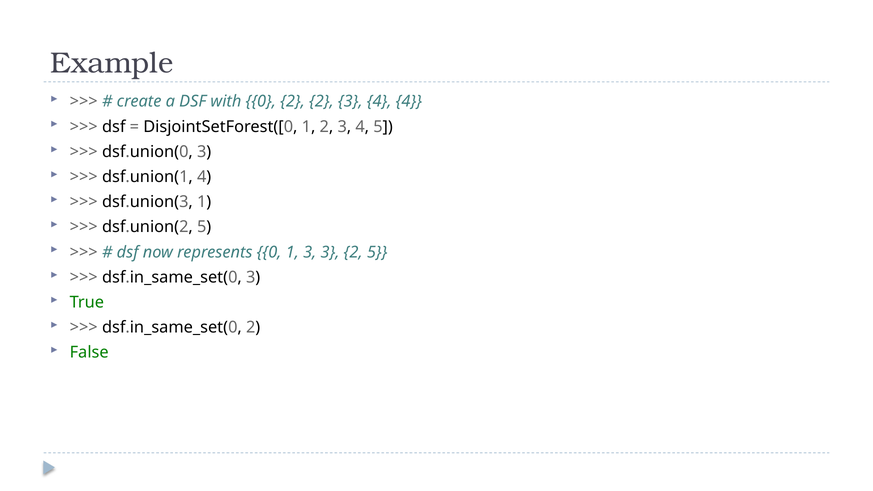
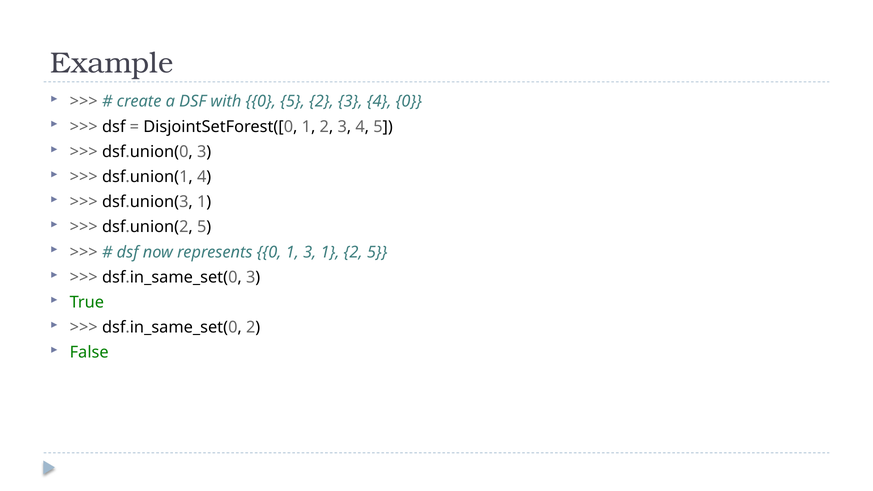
0 2: 2 -> 5
4 4: 4 -> 0
3 3: 3 -> 1
